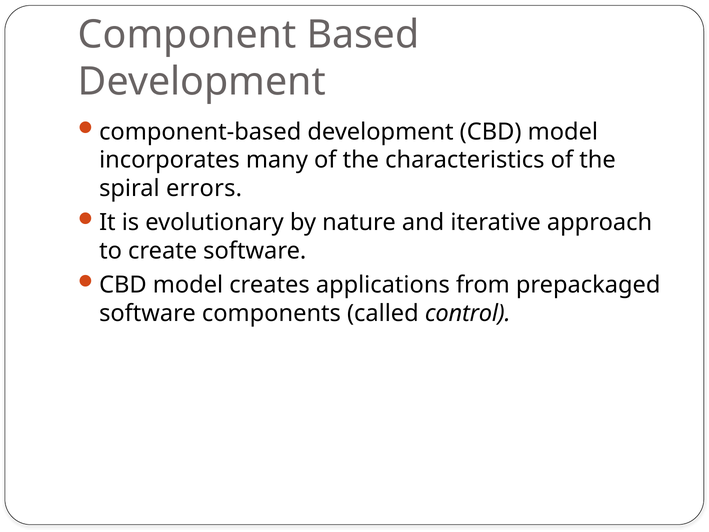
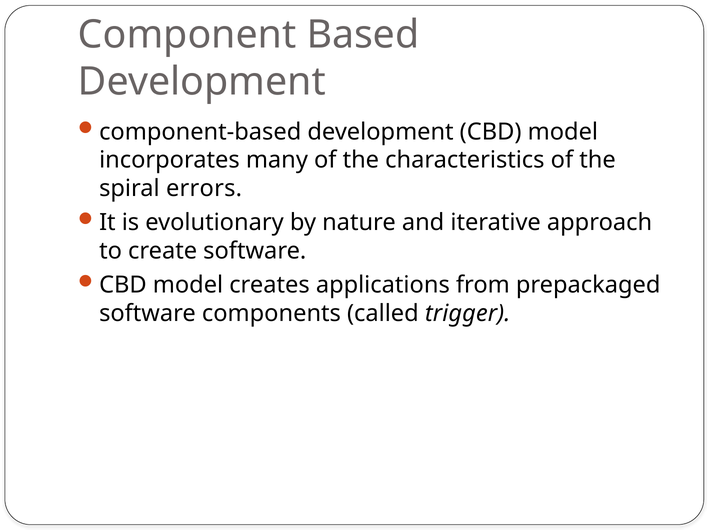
control: control -> trigger
